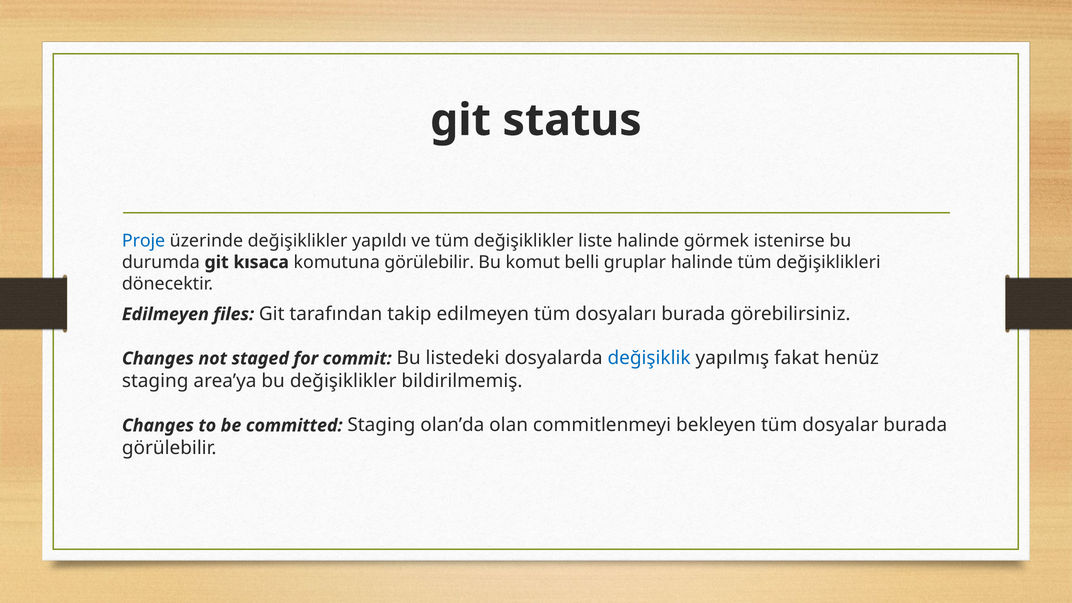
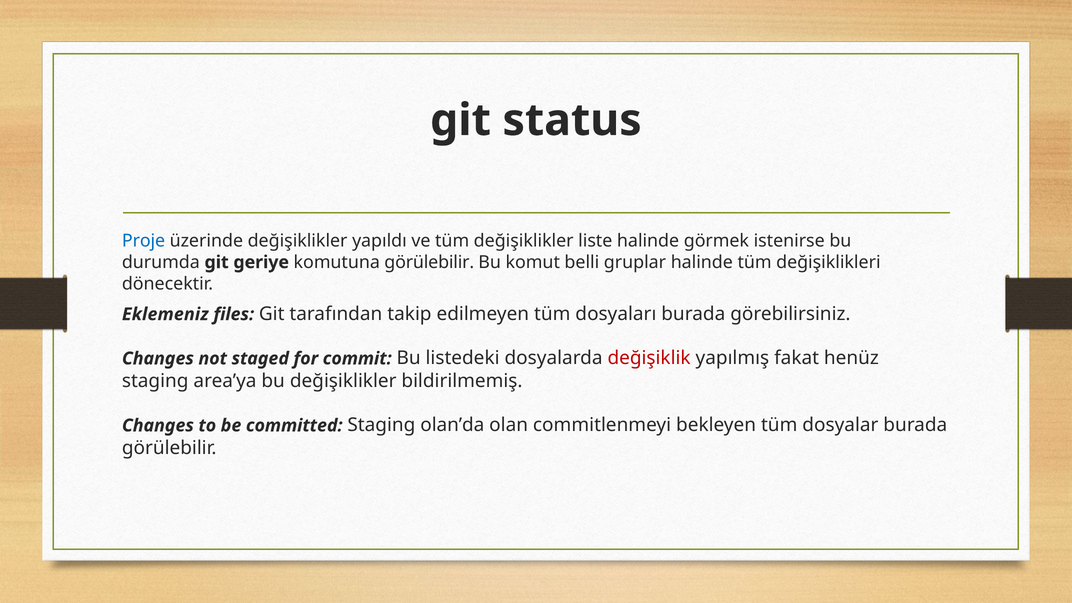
kısaca: kısaca -> geriye
Edilmeyen at (165, 314): Edilmeyen -> Eklemeniz
değişiklik colour: blue -> red
